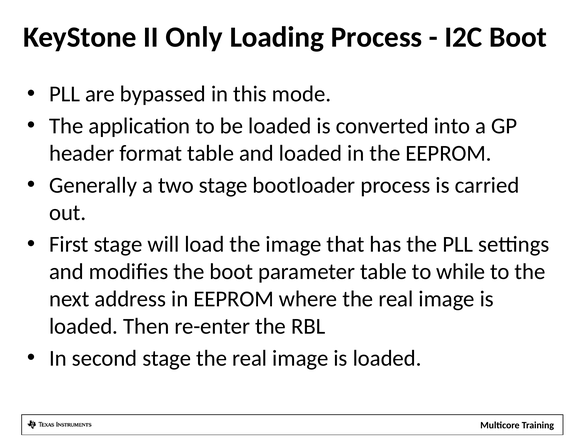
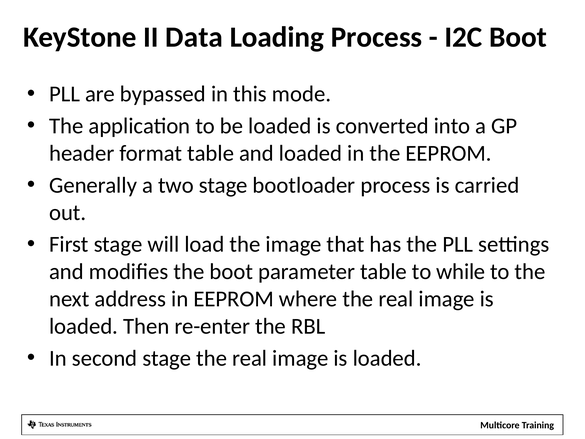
Only: Only -> Data
